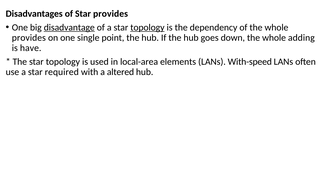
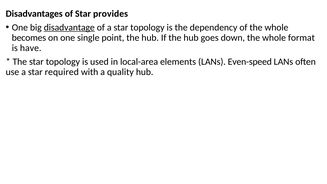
topology at (147, 27) underline: present -> none
provides at (29, 38): provides -> becomes
adding: adding -> format
With-speed: With-speed -> Even-speed
altered: altered -> quality
